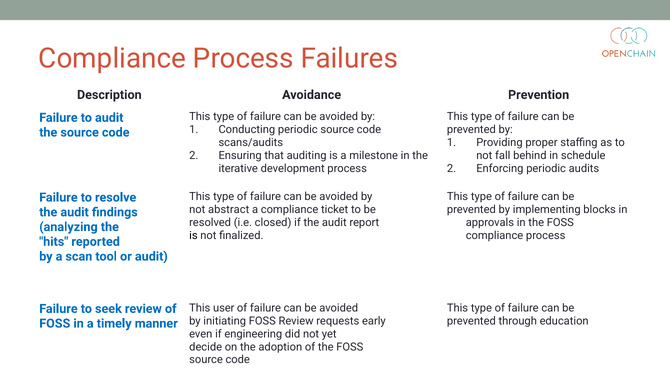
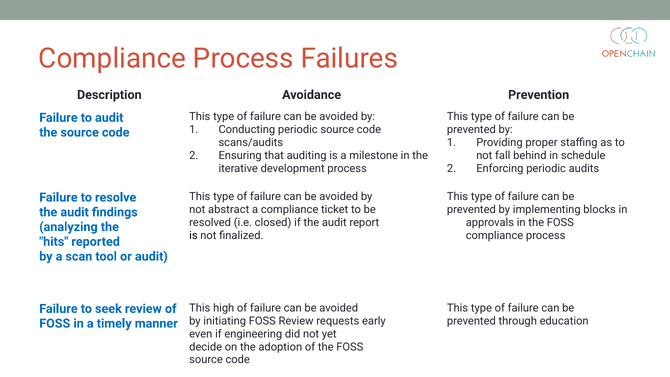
user: user -> high
